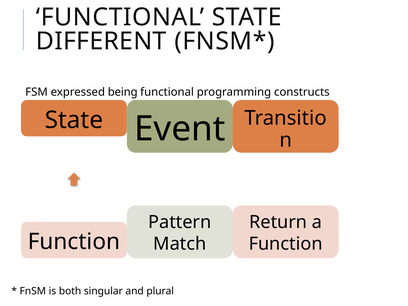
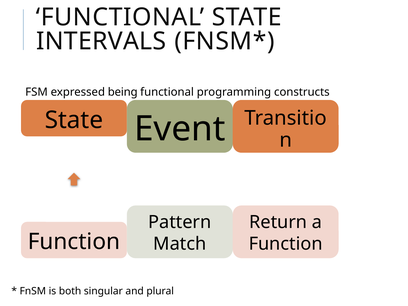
DIFFERENT: DIFFERENT -> INTERVALS
